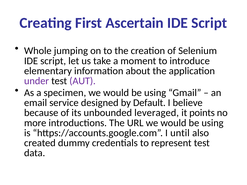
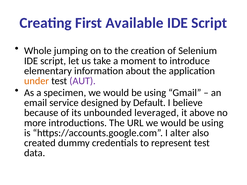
Ascertain: Ascertain -> Available
under colour: purple -> orange
points: points -> above
until: until -> alter
